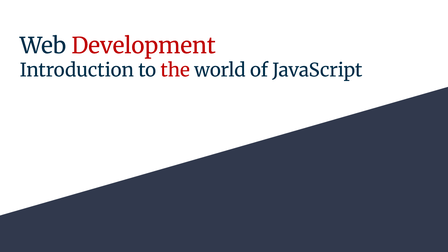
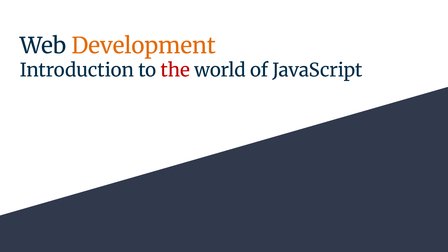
Development colour: red -> orange
